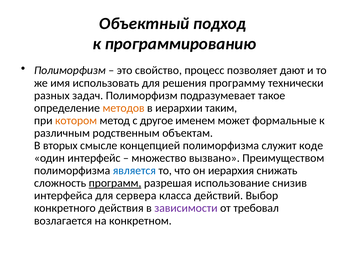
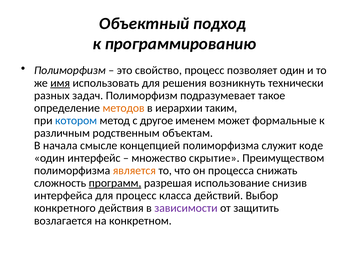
позволяет дают: дают -> один
имя underline: none -> present
программу: программу -> возникнуть
котором colour: orange -> blue
вторых: вторых -> начала
вызвано: вызвано -> скрытие
является colour: blue -> orange
иерархия: иерархия -> процесса
для сервера: сервера -> процесс
требовал: требовал -> защитить
